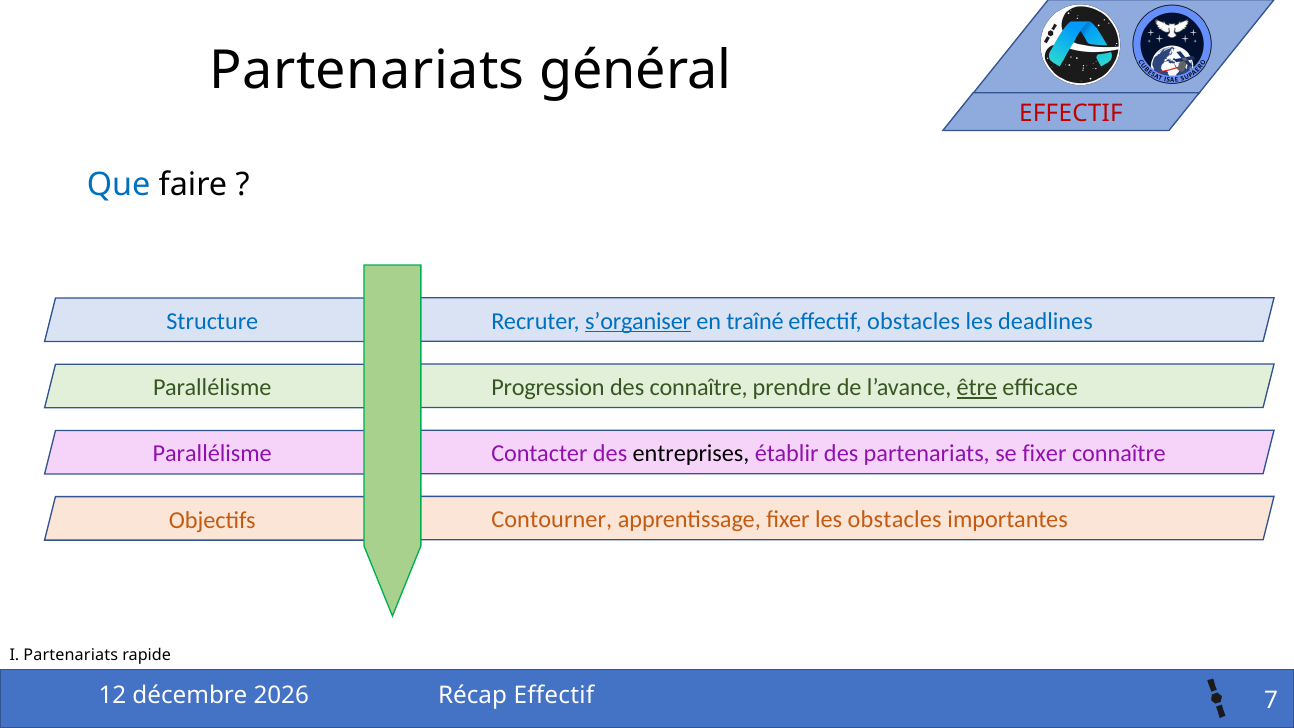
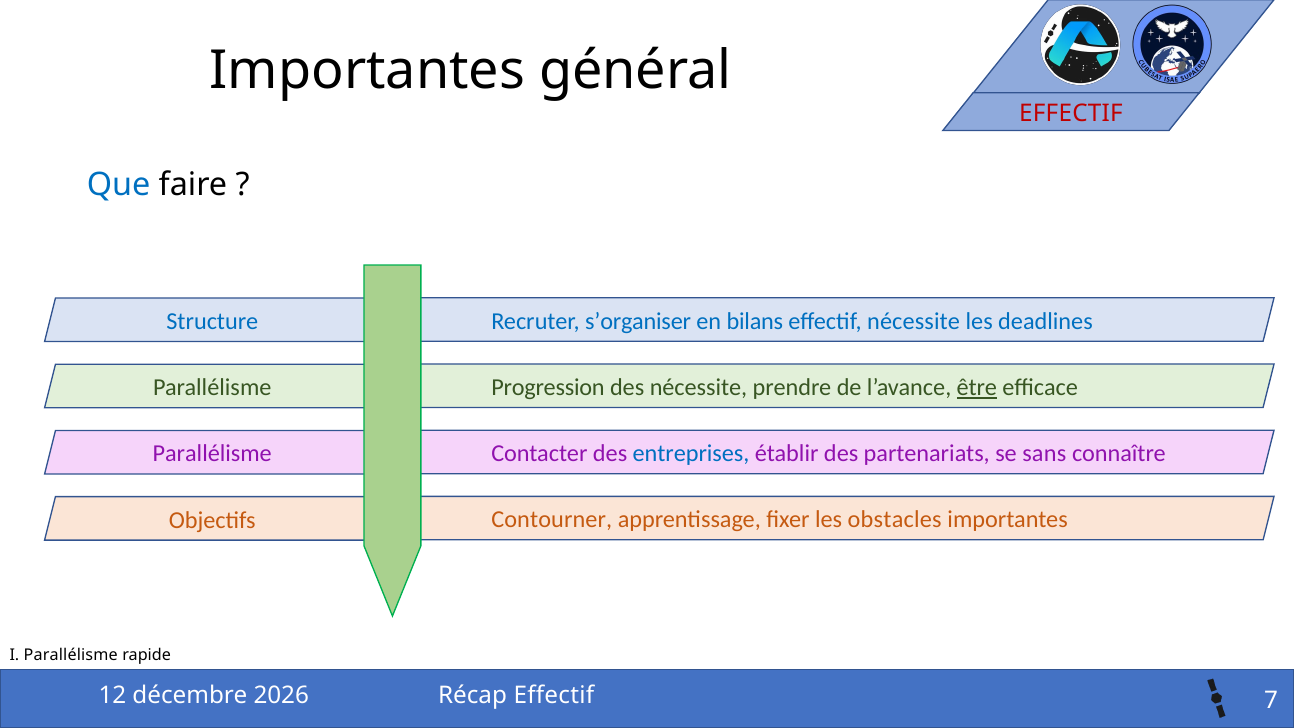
Partenariats at (367, 70): Partenariats -> Importantes
s’organiser underline: present -> none
traîné: traîné -> bilans
effectif obstacles: obstacles -> nécessite
des connaître: connaître -> nécessite
entreprises colour: black -> blue
se fixer: fixer -> sans
I Partenariats: Partenariats -> Parallélisme
